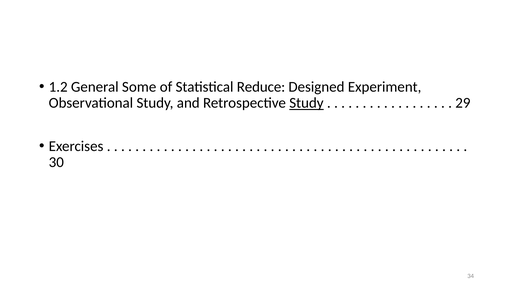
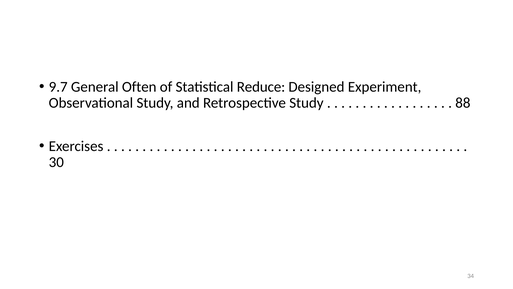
1.2: 1.2 -> 9.7
Some: Some -> Often
Study at (306, 103) underline: present -> none
29: 29 -> 88
